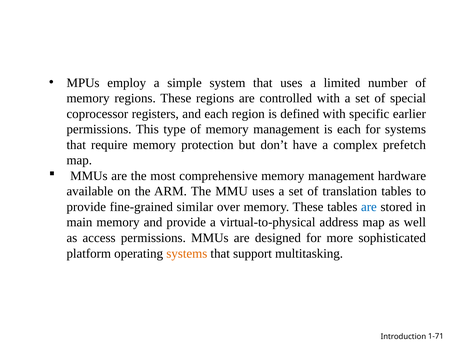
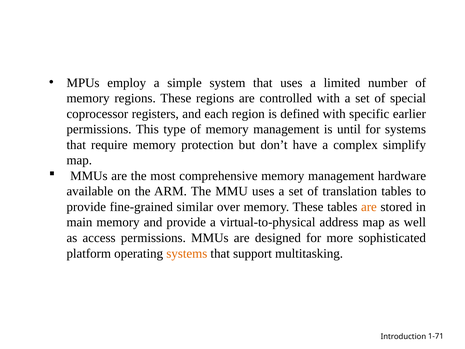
is each: each -> until
prefetch: prefetch -> simplify
are at (369, 207) colour: blue -> orange
